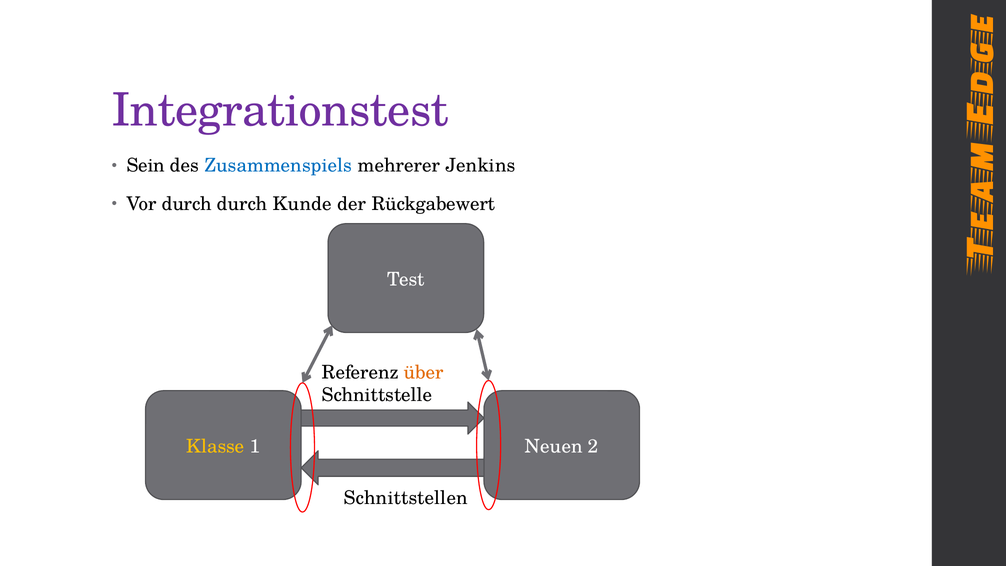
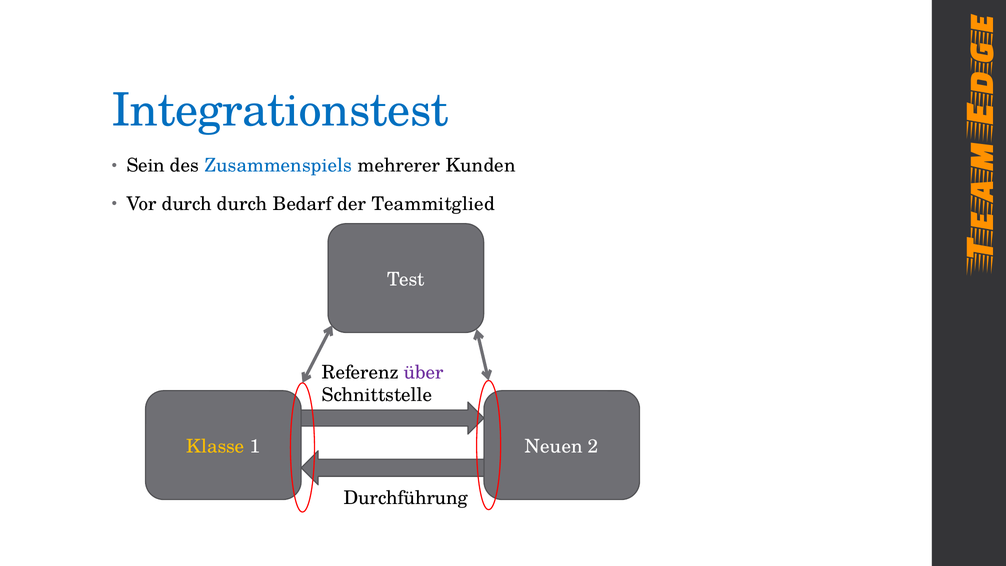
Integrationstest colour: purple -> blue
Jenkins: Jenkins -> Kunden
Kunde: Kunde -> Bedarf
Rückgabewert: Rückgabewert -> Teammitglied
über colour: orange -> purple
Schnittstellen: Schnittstellen -> Durchführung
